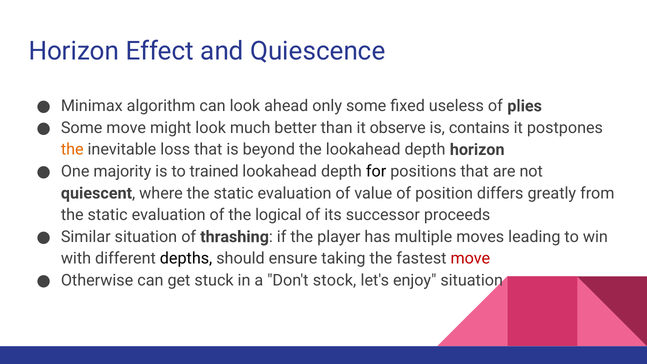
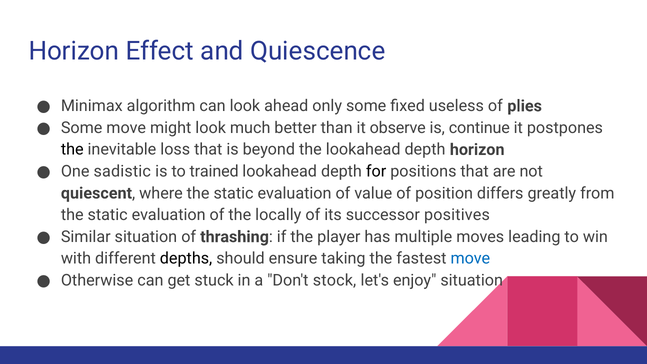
contains: contains -> continue
the at (72, 150) colour: orange -> black
majority: majority -> sadistic
logical: logical -> locally
proceeds: proceeds -> positives
move at (470, 259) colour: red -> blue
